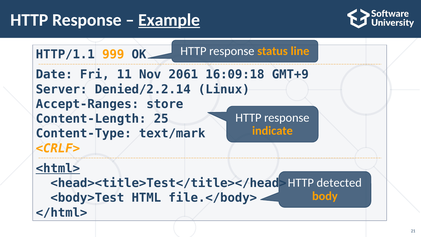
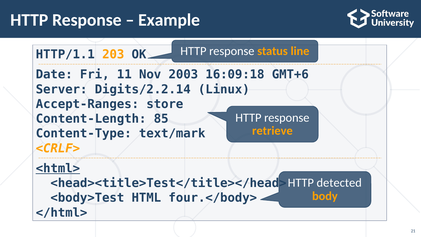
Example underline: present -> none
999: 999 -> 203
2061: 2061 -> 2003
GMT+9: GMT+9 -> GMT+6
Denied/2.2.14: Denied/2.2.14 -> Digits/2.2.14
25: 25 -> 85
indicate: indicate -> retrieve
file.</body>: file.</body> -> four.</body>
